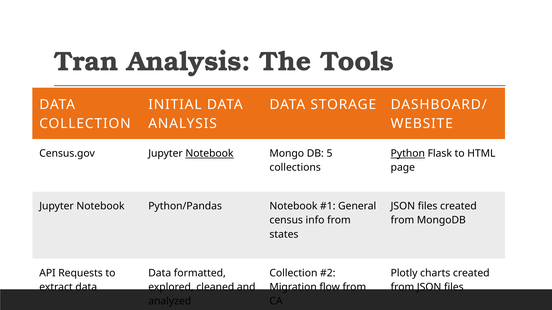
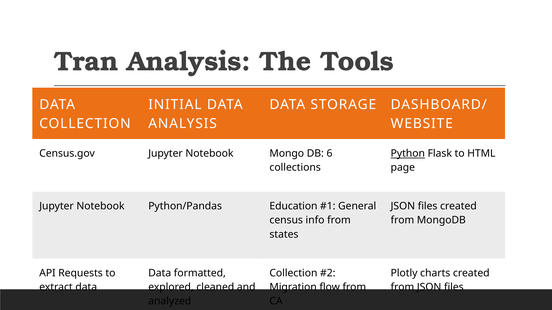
Notebook at (209, 154) underline: present -> none
5: 5 -> 6
Python/Pandas Notebook: Notebook -> Education
